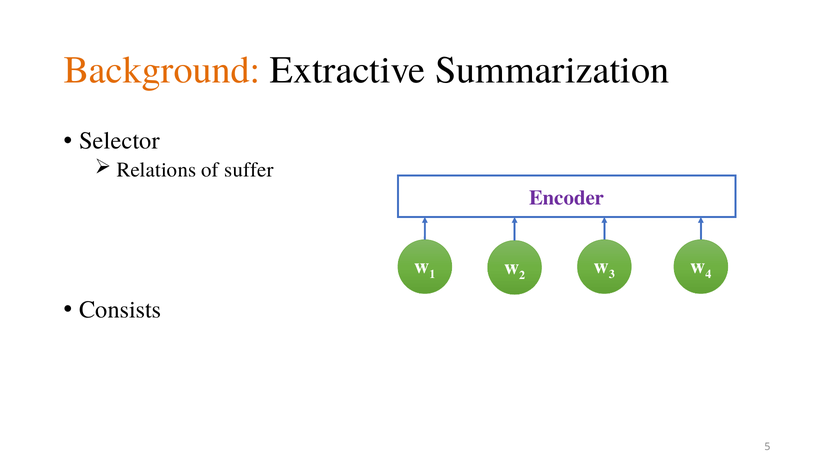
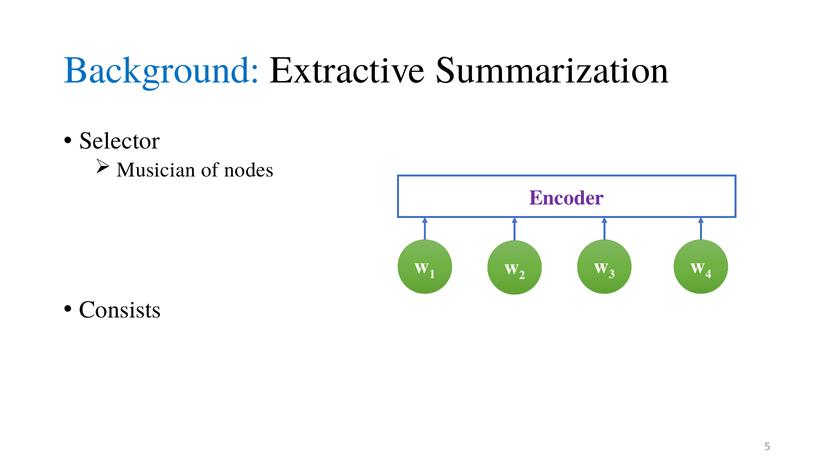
Background colour: orange -> blue
Relations: Relations -> Musician
suffer: suffer -> nodes
